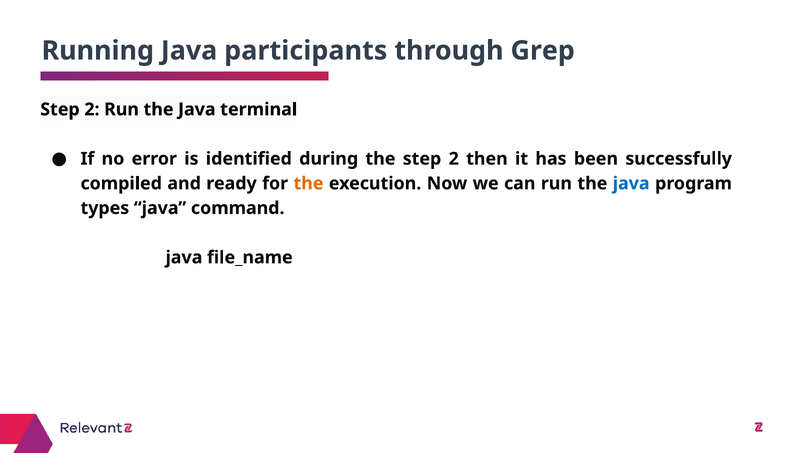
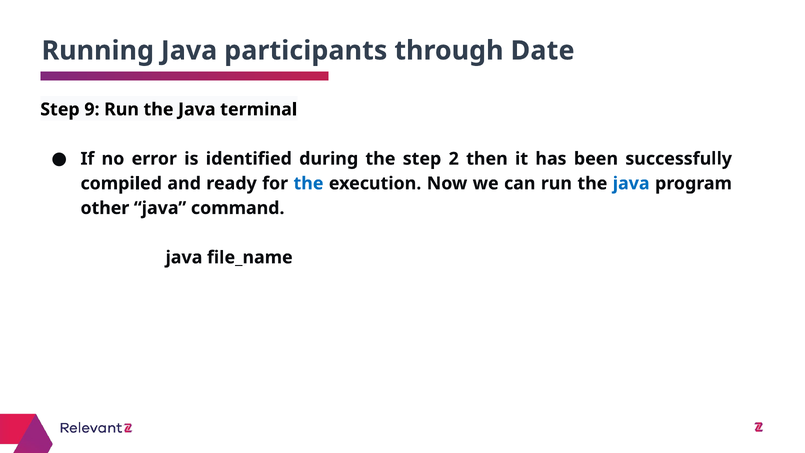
Grep: Grep -> Date
2 at (92, 109): 2 -> 9
the at (308, 183) colour: orange -> blue
types: types -> other
